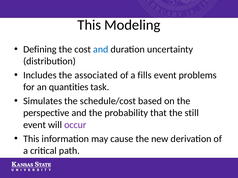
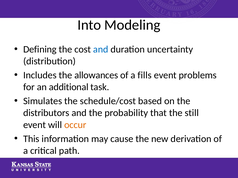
This at (89, 25): This -> Into
associated: associated -> allowances
quantities: quantities -> additional
perspective: perspective -> distributors
occur colour: purple -> orange
